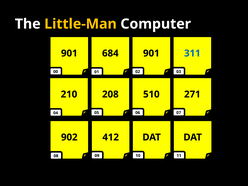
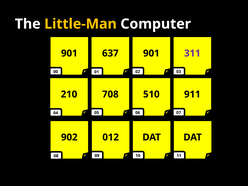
684: 684 -> 637
311 colour: blue -> purple
208: 208 -> 708
271: 271 -> 911
412: 412 -> 012
